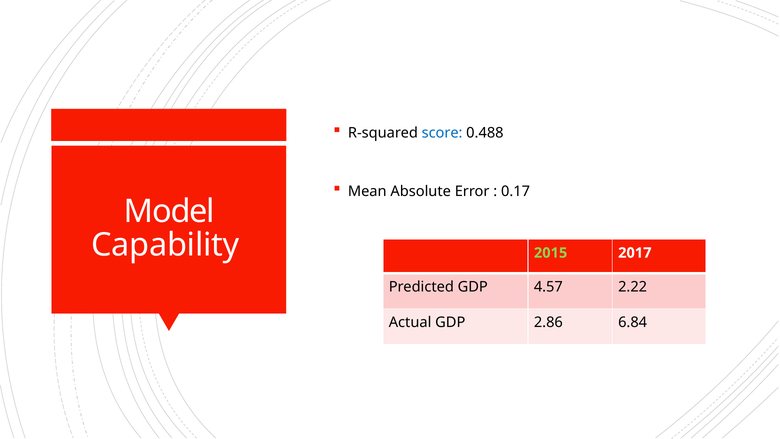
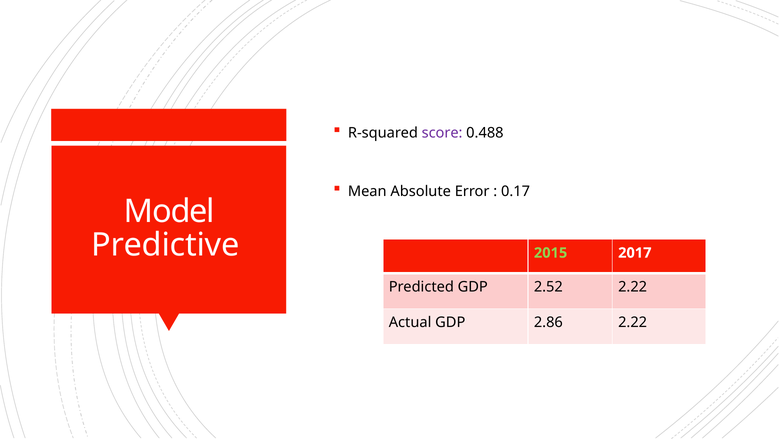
score colour: blue -> purple
Capability: Capability -> Predictive
4.57: 4.57 -> 2.52
2.86 6.84: 6.84 -> 2.22
